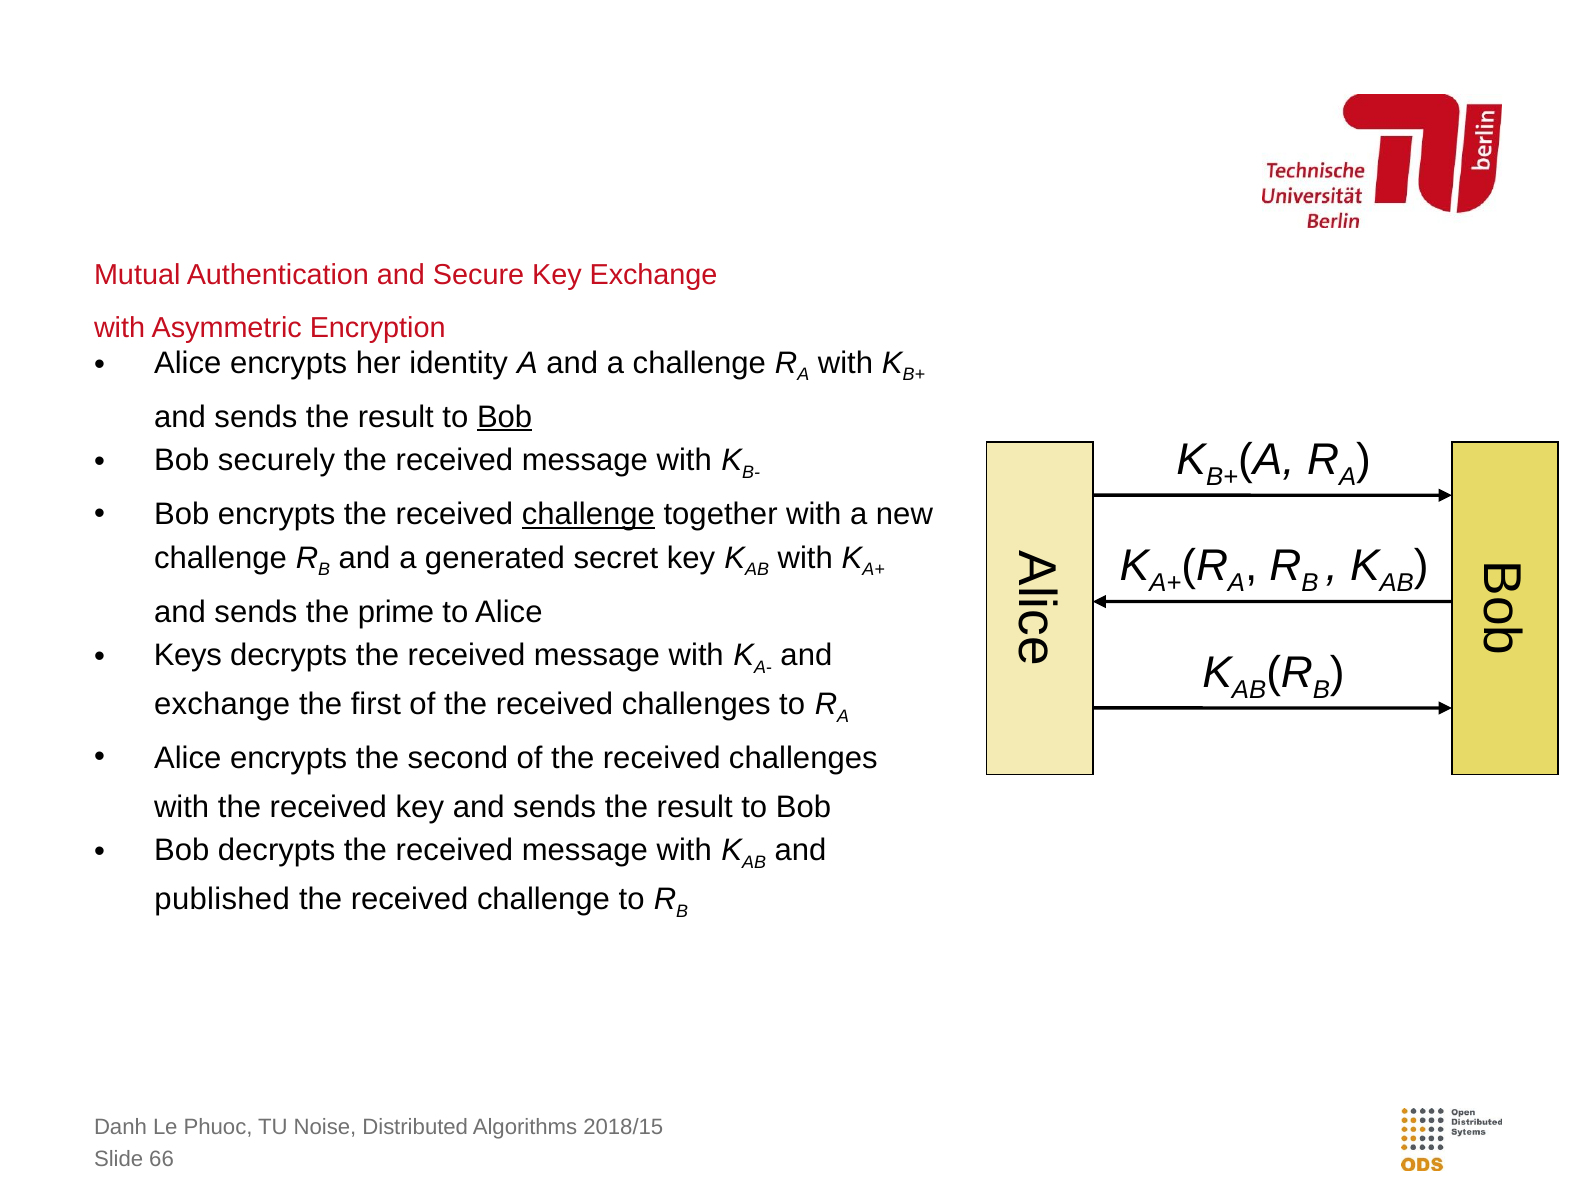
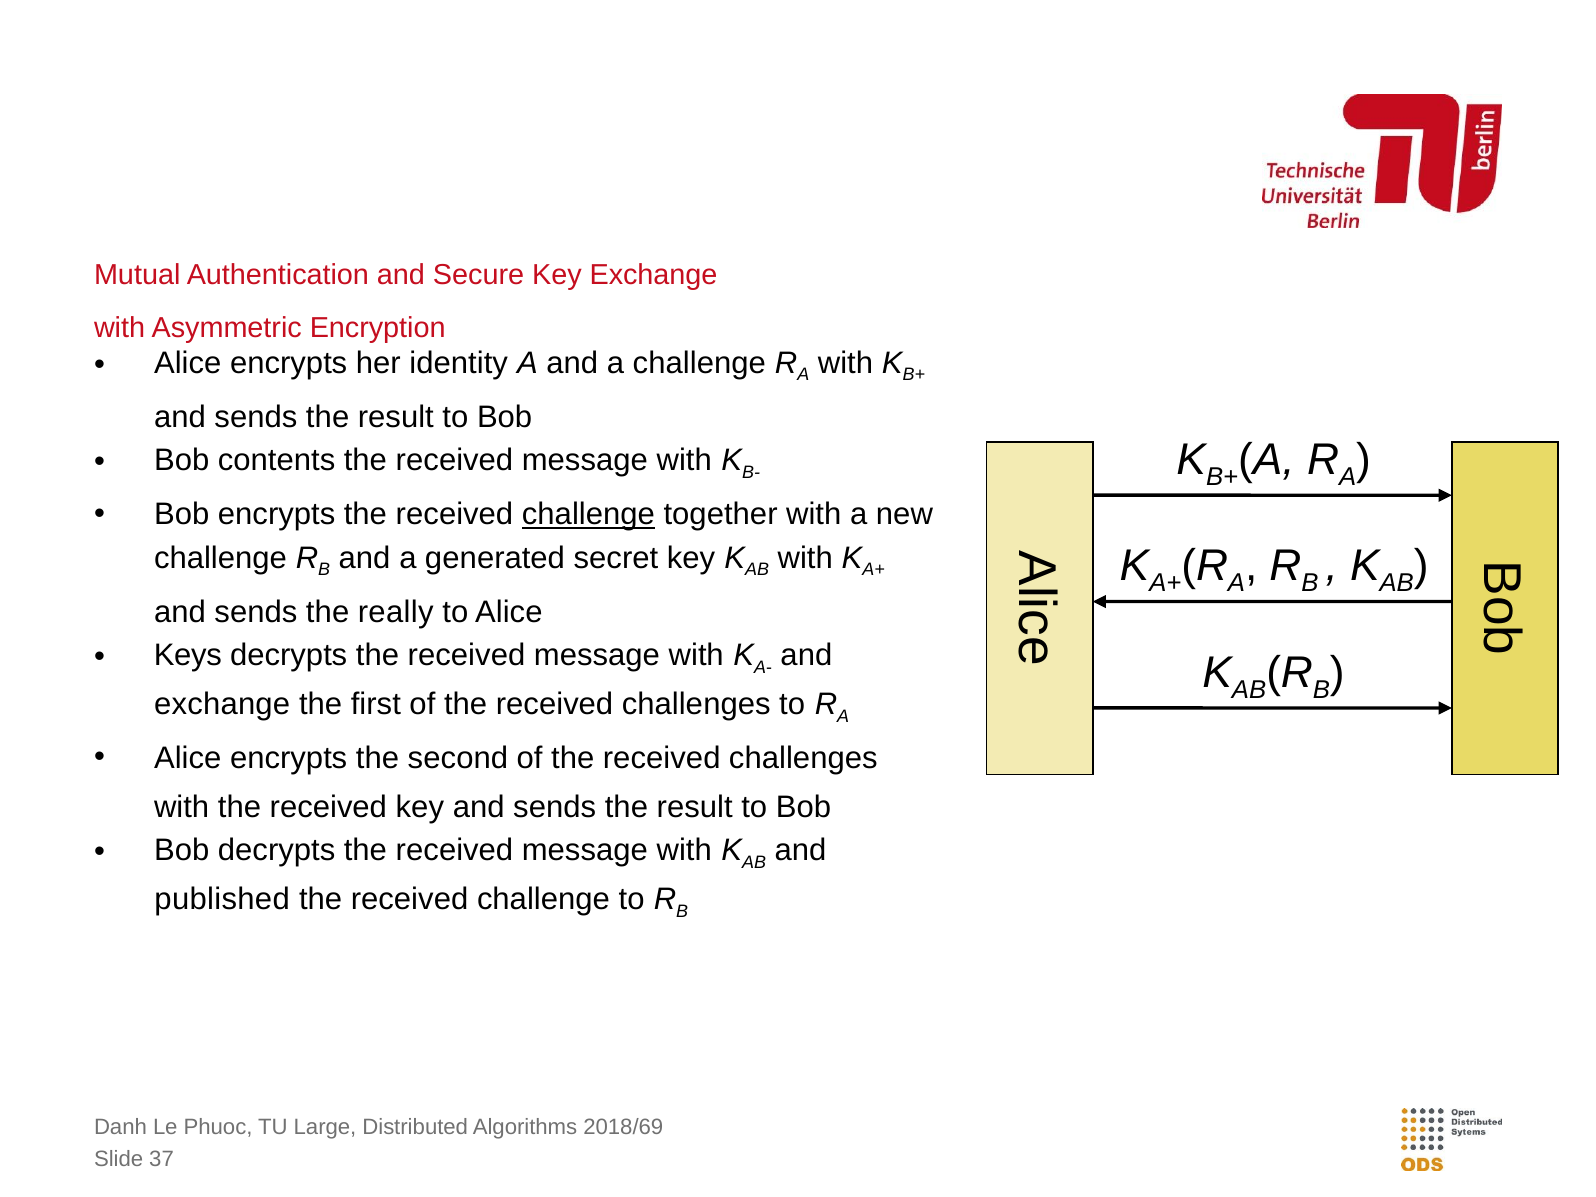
Bob at (505, 417) underline: present -> none
securely: securely -> contents
prime: prime -> really
Noise: Noise -> Large
2018/15: 2018/15 -> 2018/69
66: 66 -> 37
